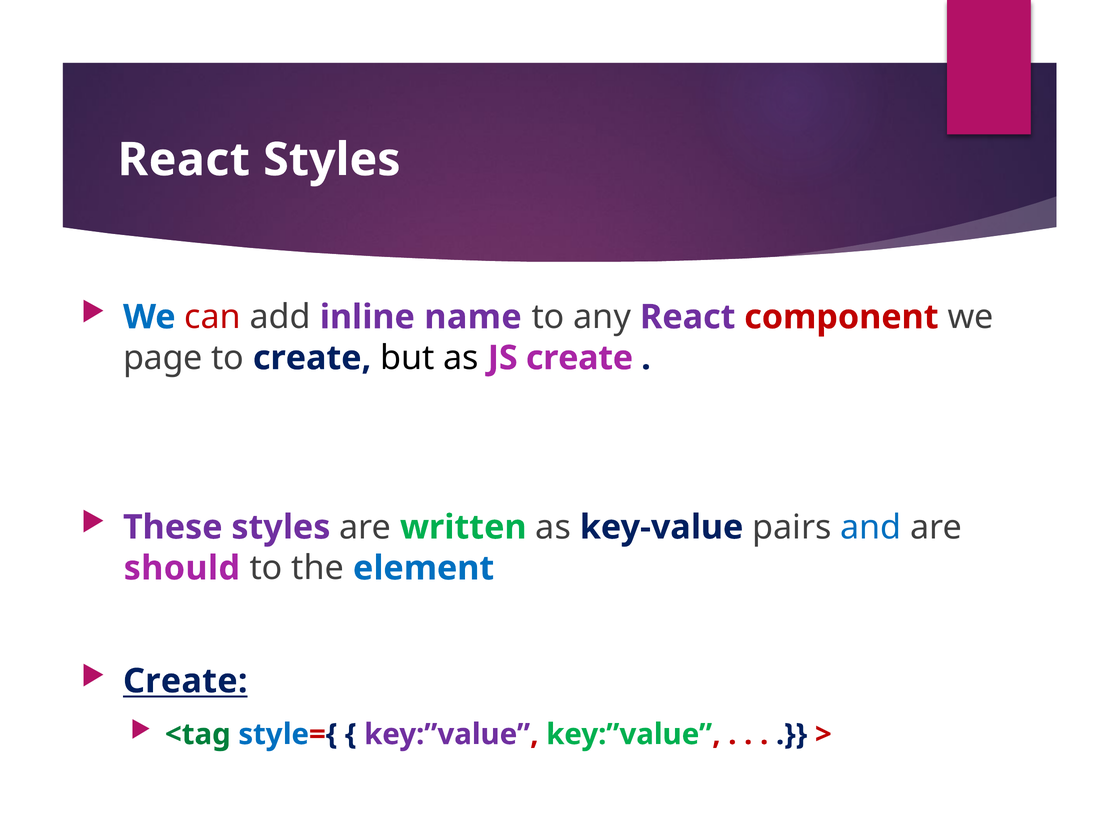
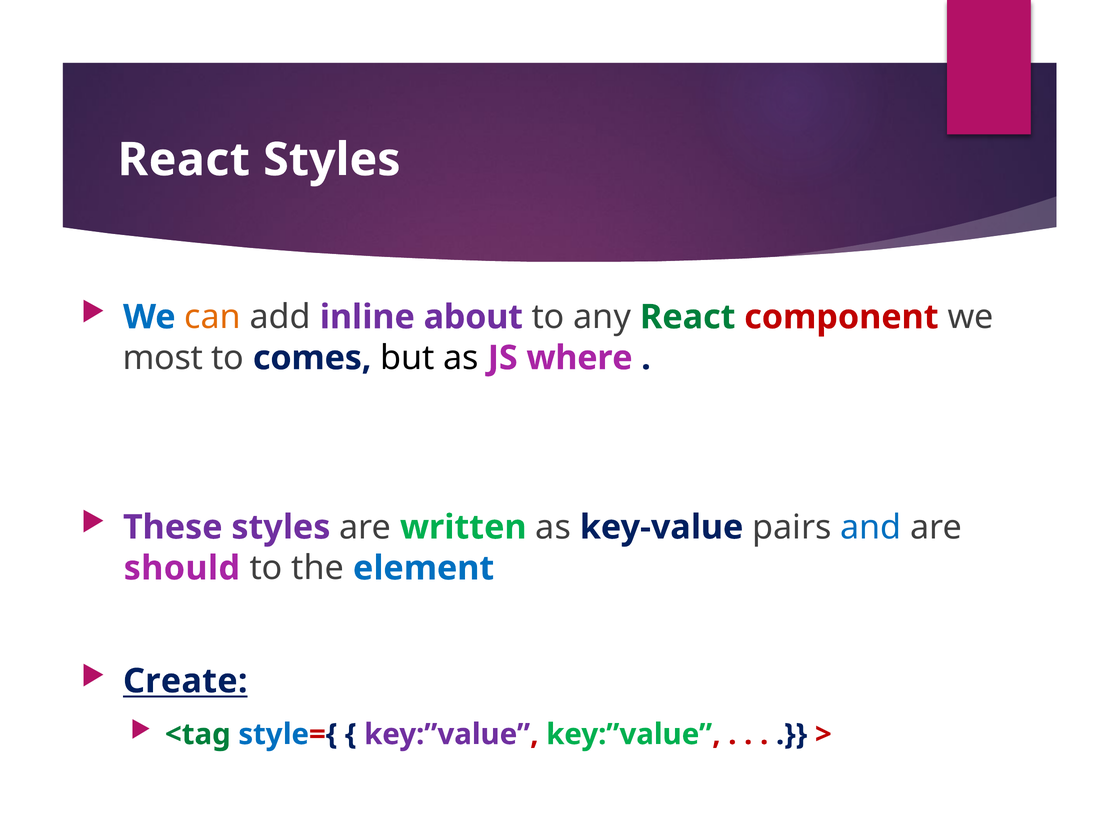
can colour: red -> orange
name: name -> about
React at (688, 317) colour: purple -> green
page: page -> most
to create: create -> comes
JS create: create -> where
